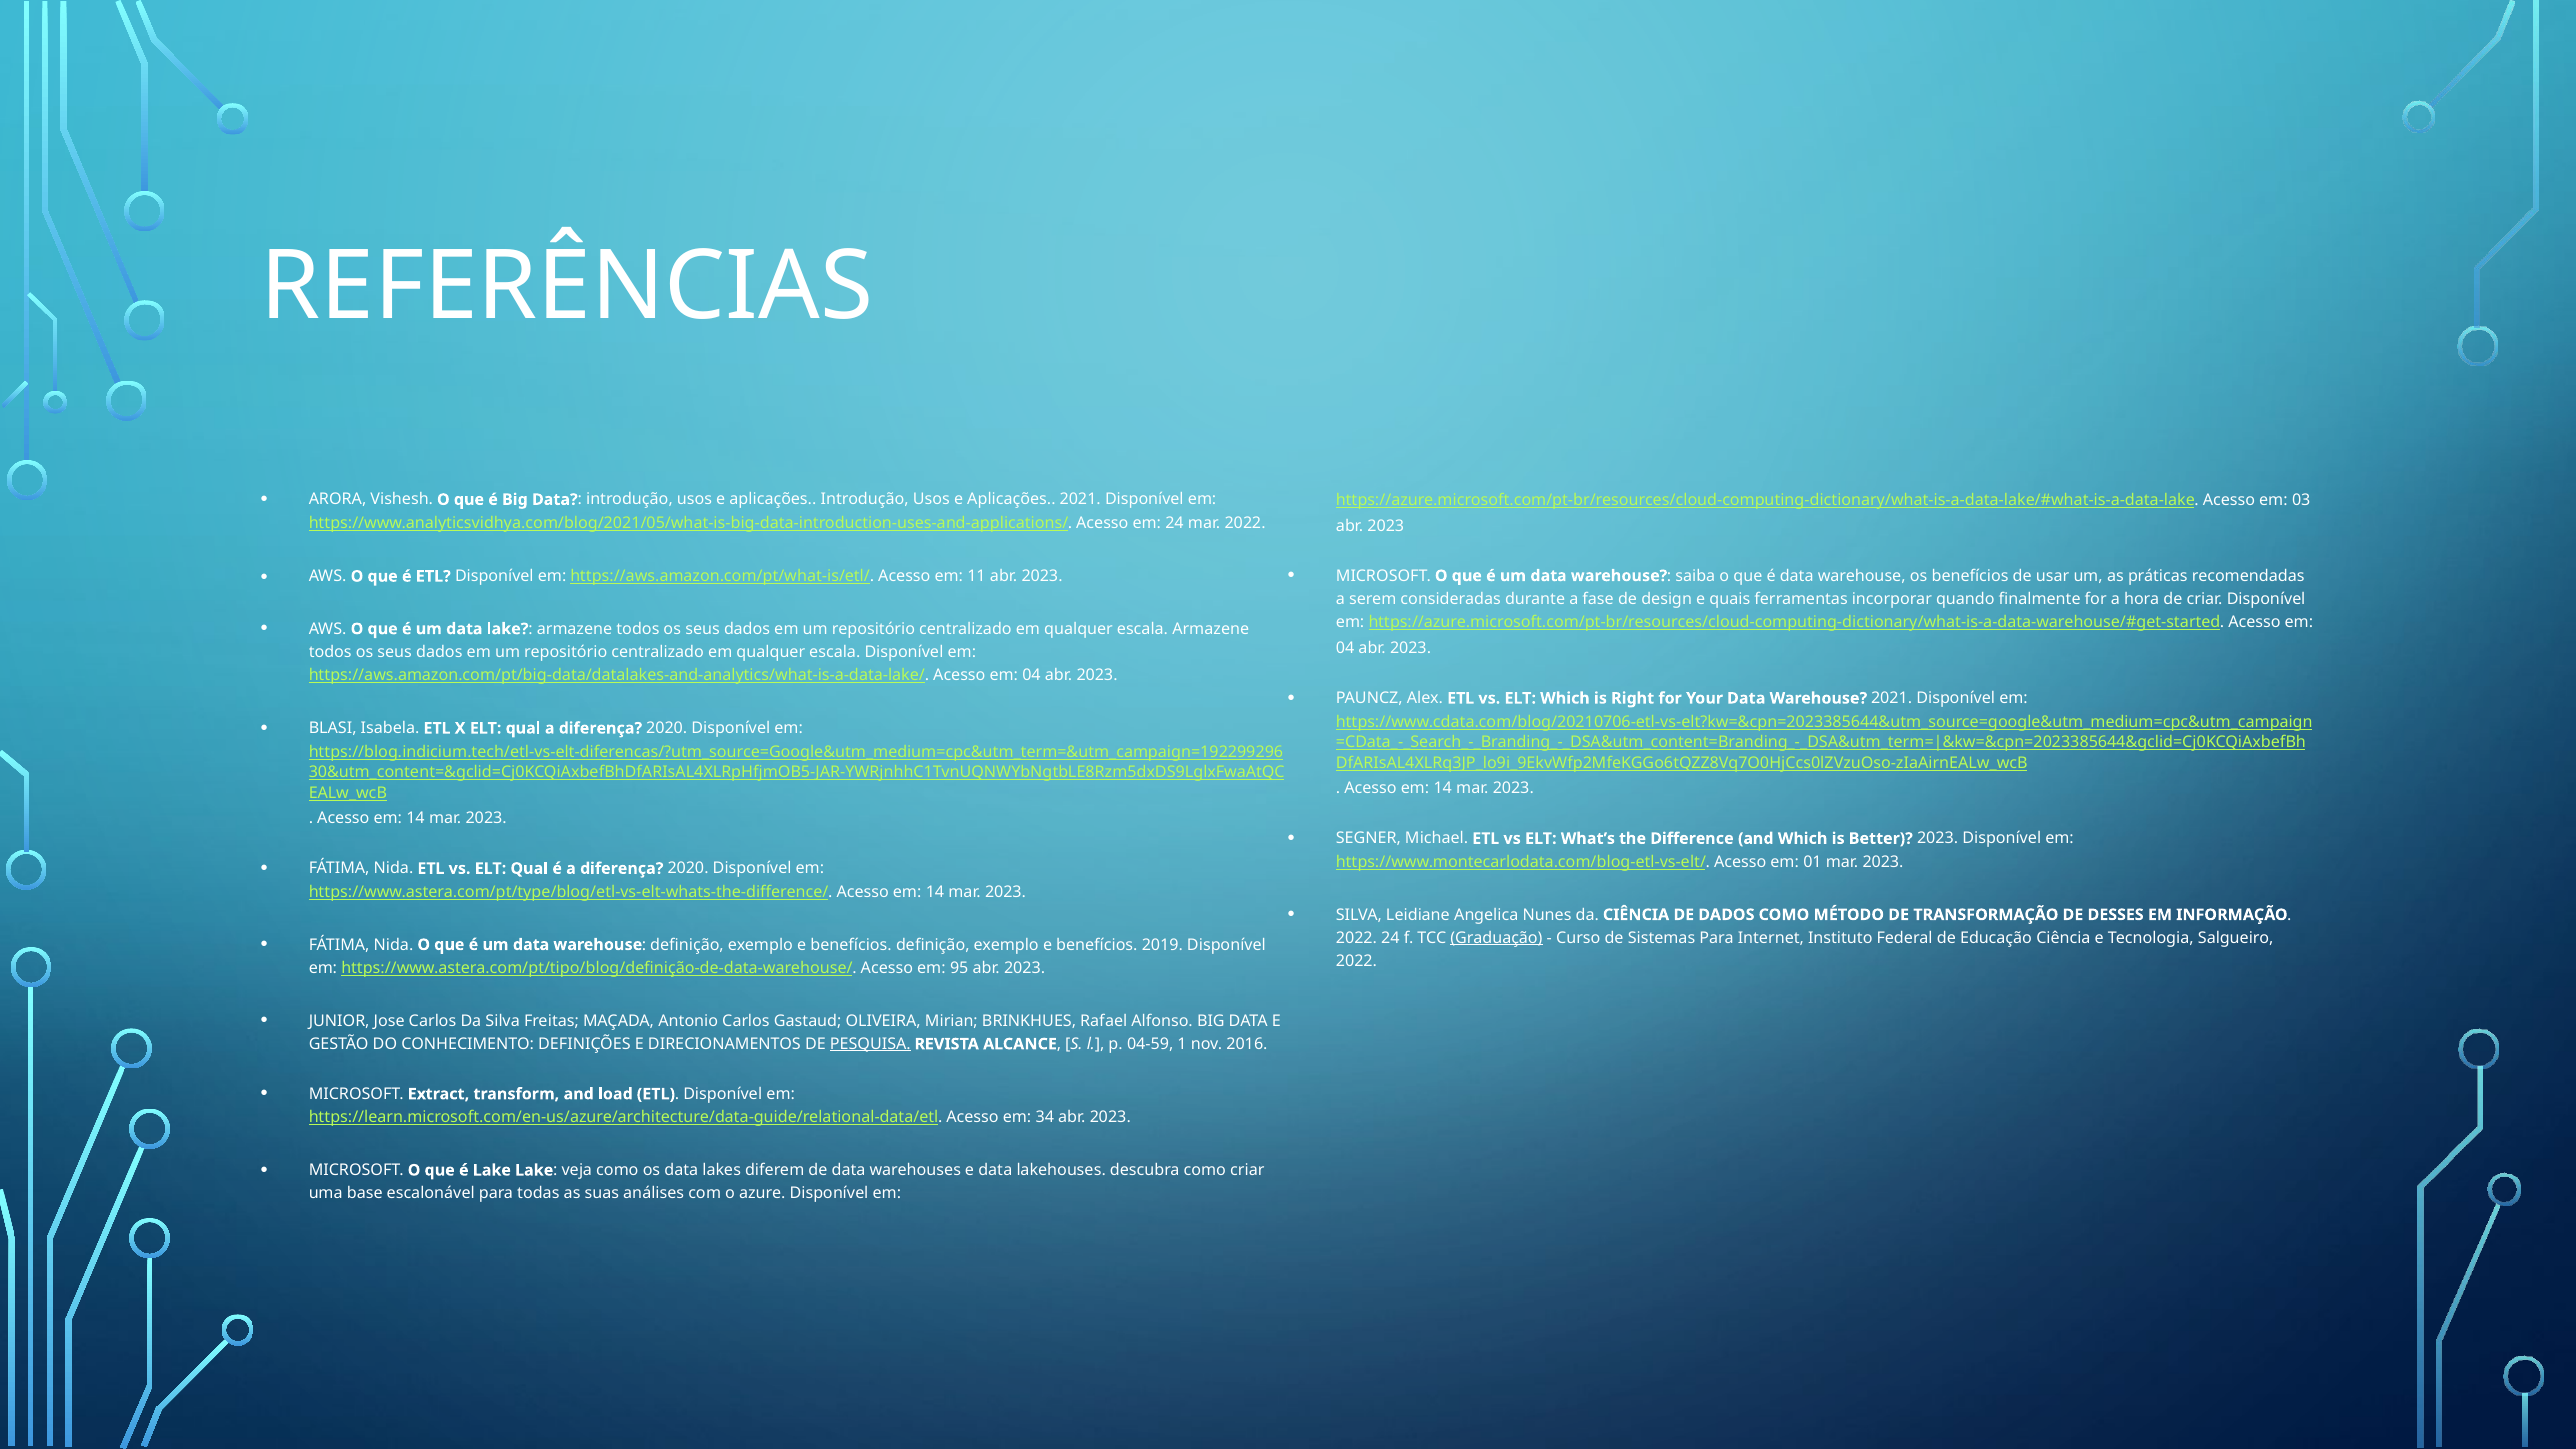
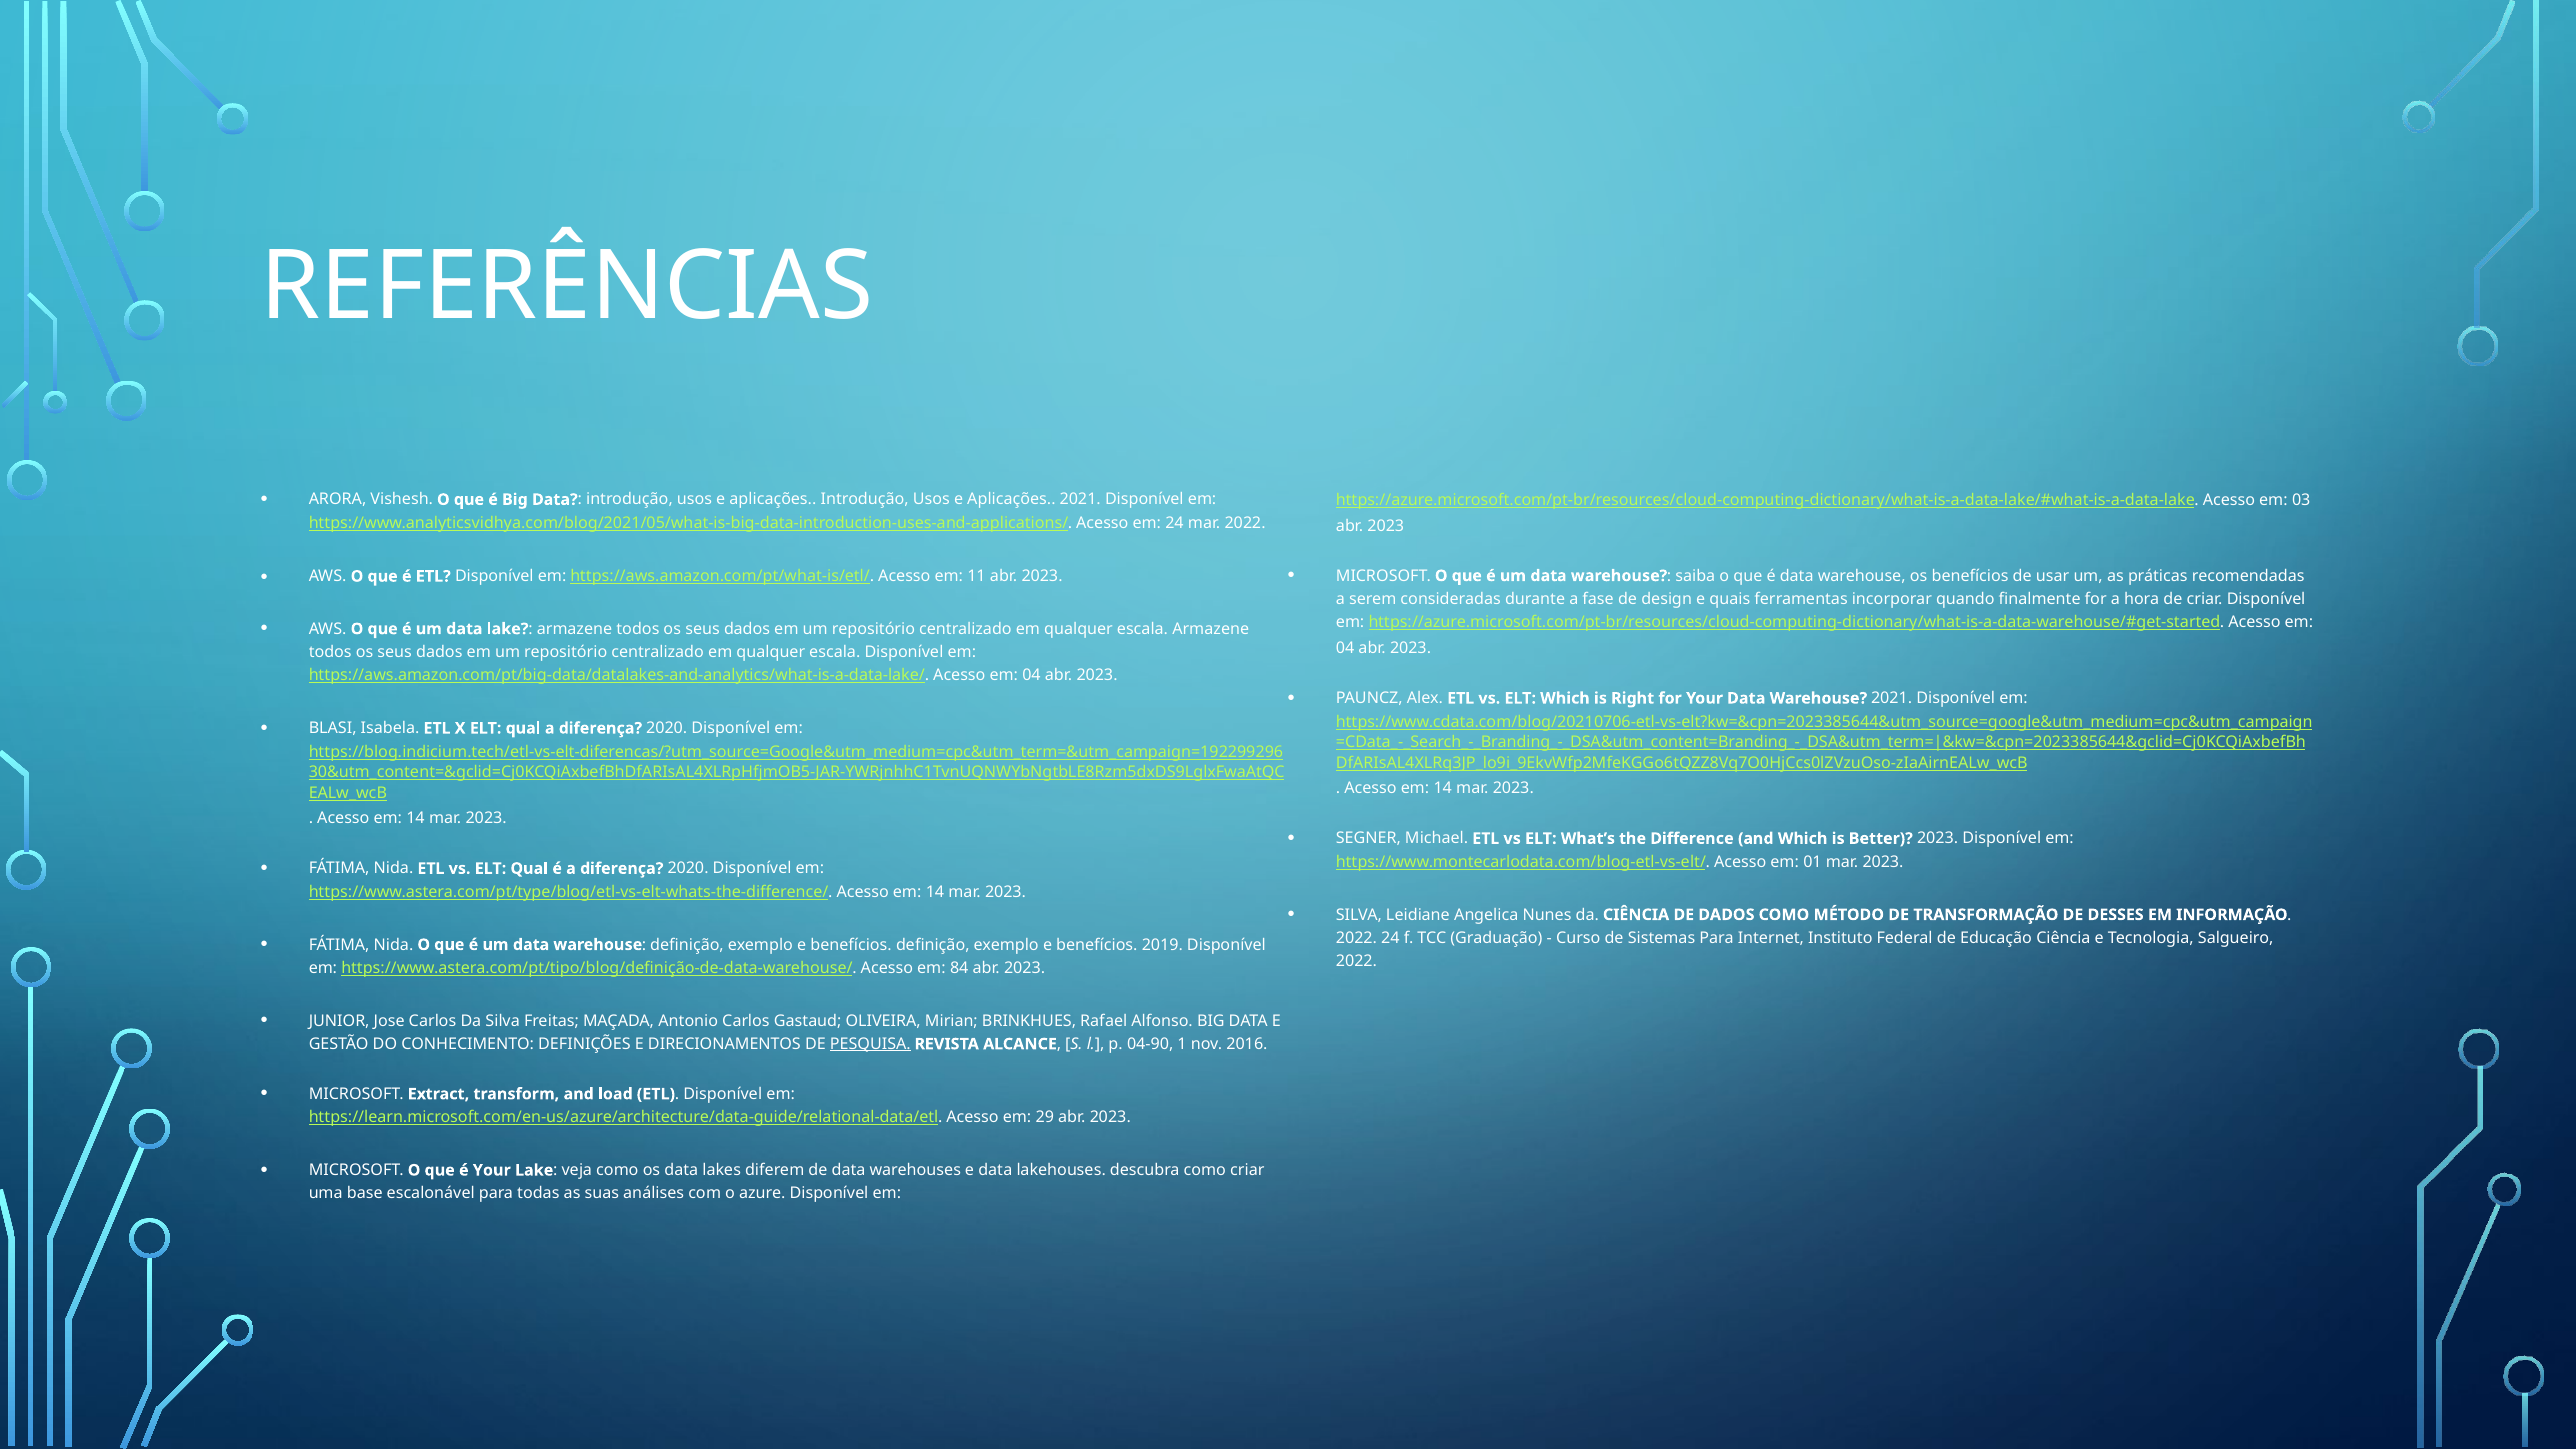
Graduação underline: present -> none
95: 95 -> 84
04-59: 04-59 -> 04-90
34: 34 -> 29
é Lake: Lake -> Your
